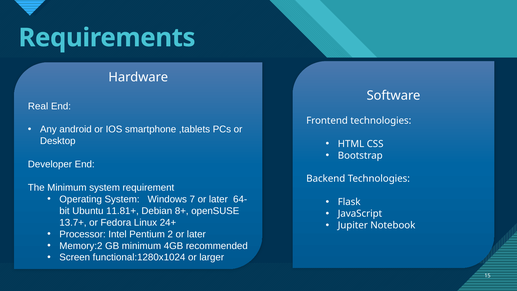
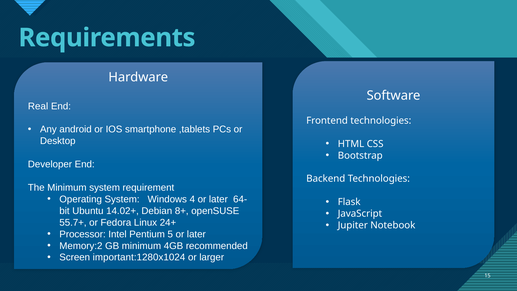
7: 7 -> 4
11.81+: 11.81+ -> 14.02+
13.7+: 13.7+ -> 55.7+
2: 2 -> 5
functional:1280x1024: functional:1280x1024 -> important:1280x1024
